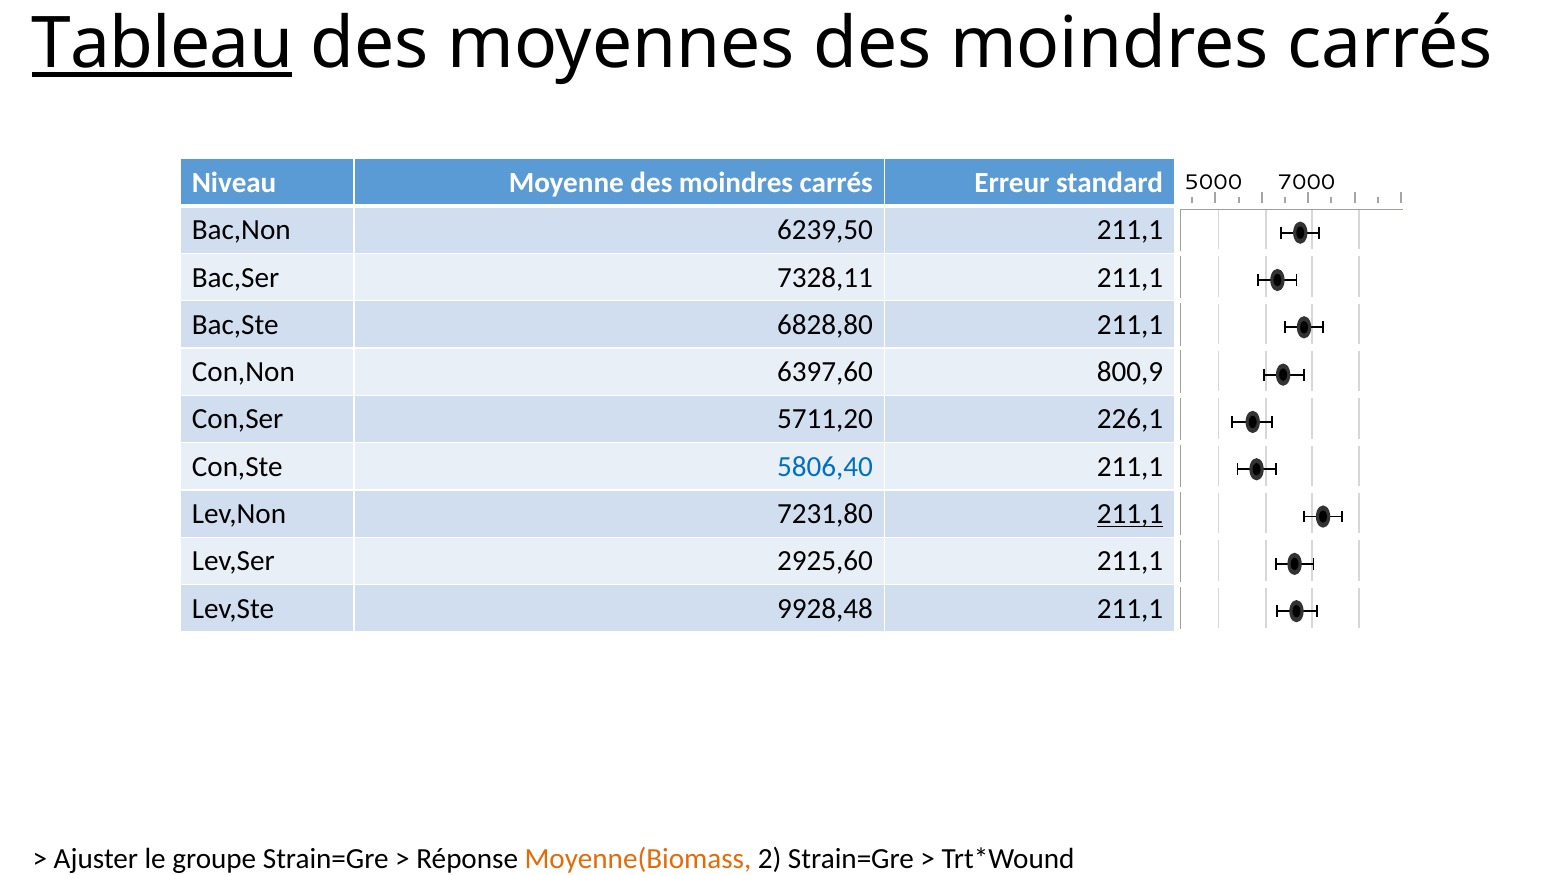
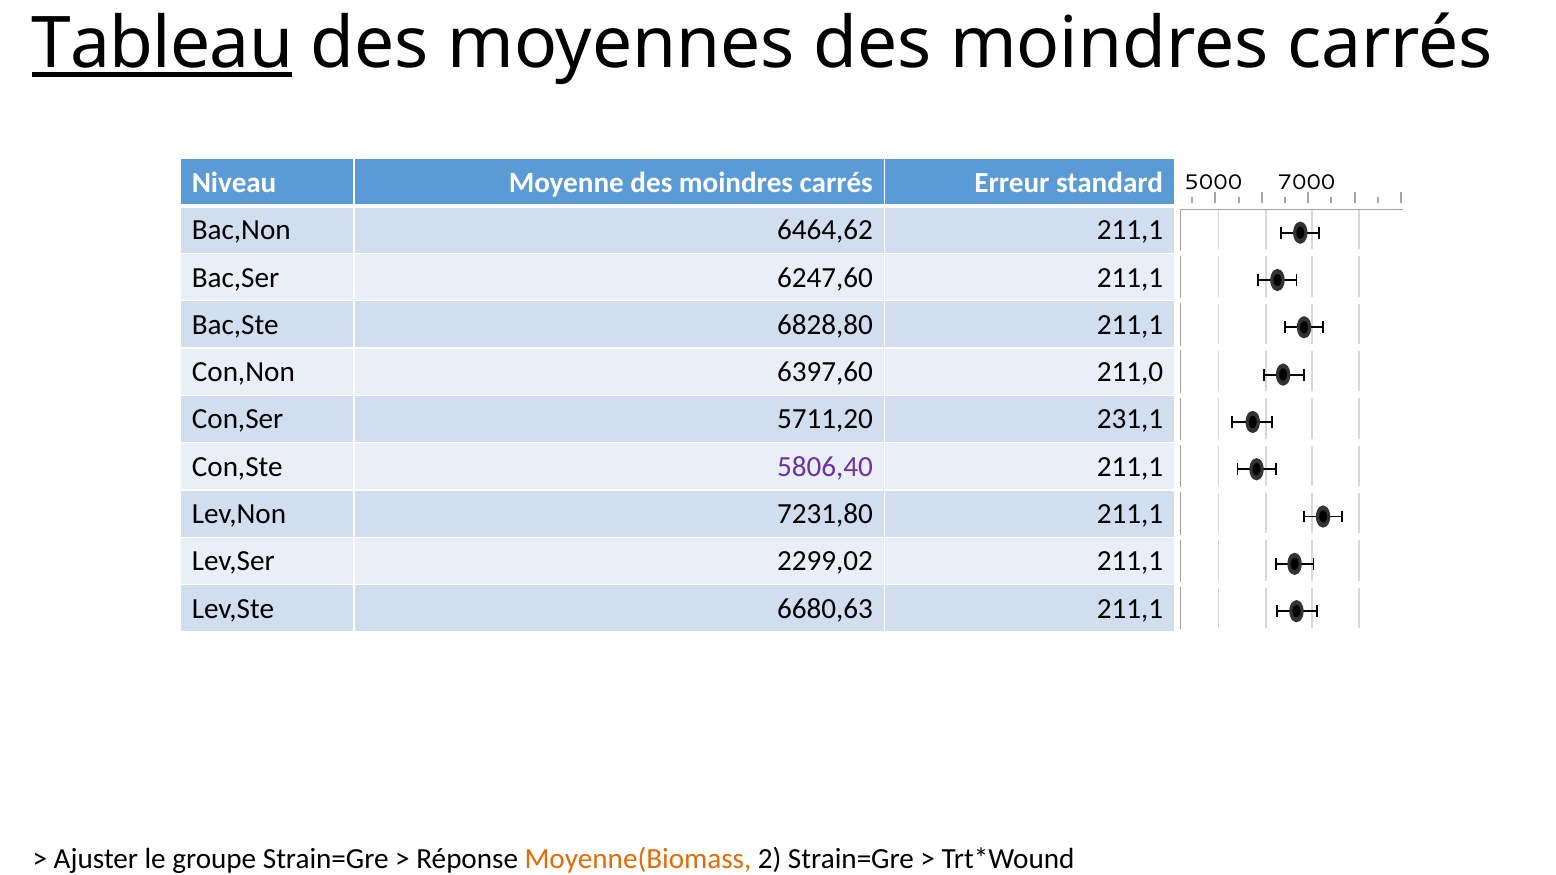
6239,50: 6239,50 -> 6464,62
7328,11: 7328,11 -> 6247,60
800,9: 800,9 -> 211,0
226,1: 226,1 -> 231,1
5806,40 colour: blue -> purple
211,1 at (1130, 514) underline: present -> none
2925,60: 2925,60 -> 2299,02
9928,48: 9928,48 -> 6680,63
